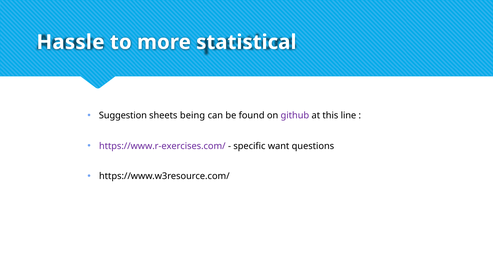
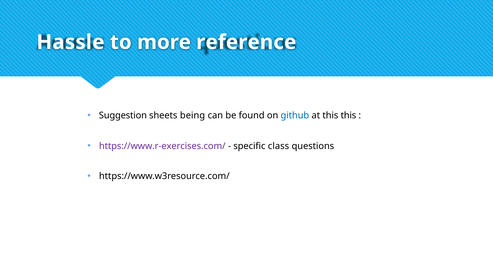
statistical: statistical -> reference
github colour: purple -> blue
this line: line -> this
want: want -> class
